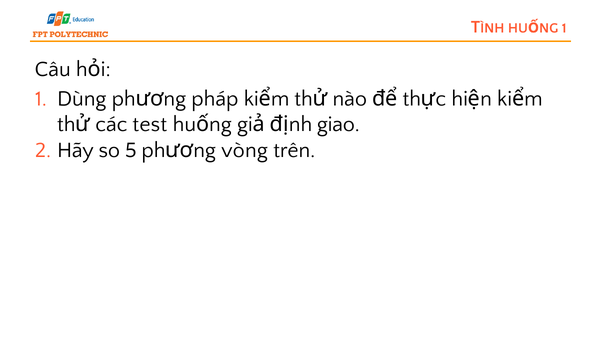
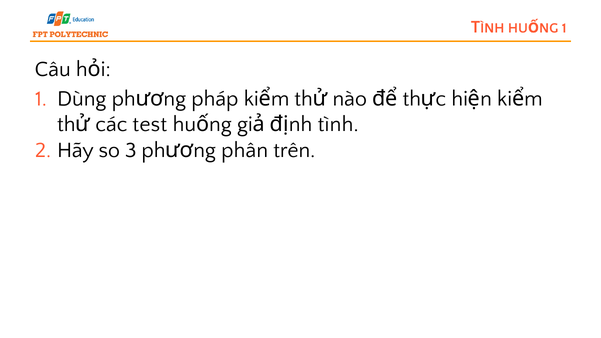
giao: giao -> tình
5: 5 -> 3
vòng: vòng -> phân
